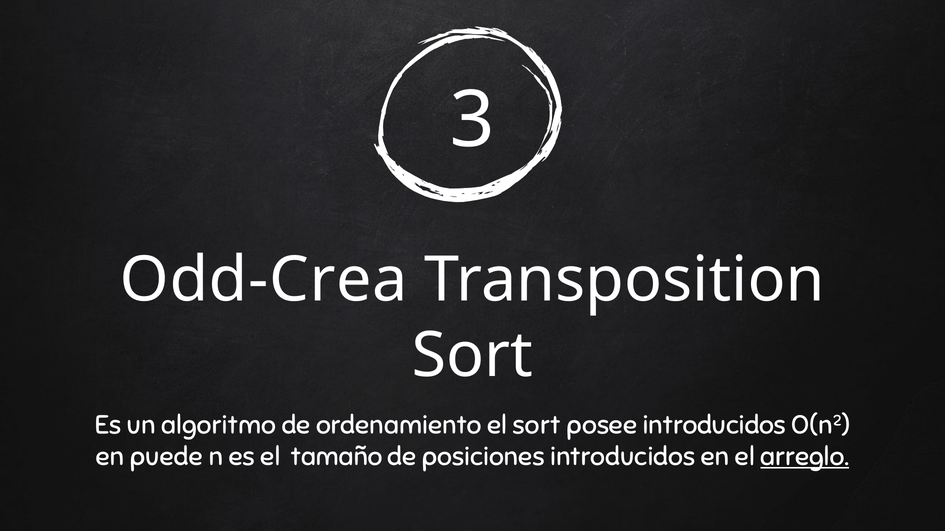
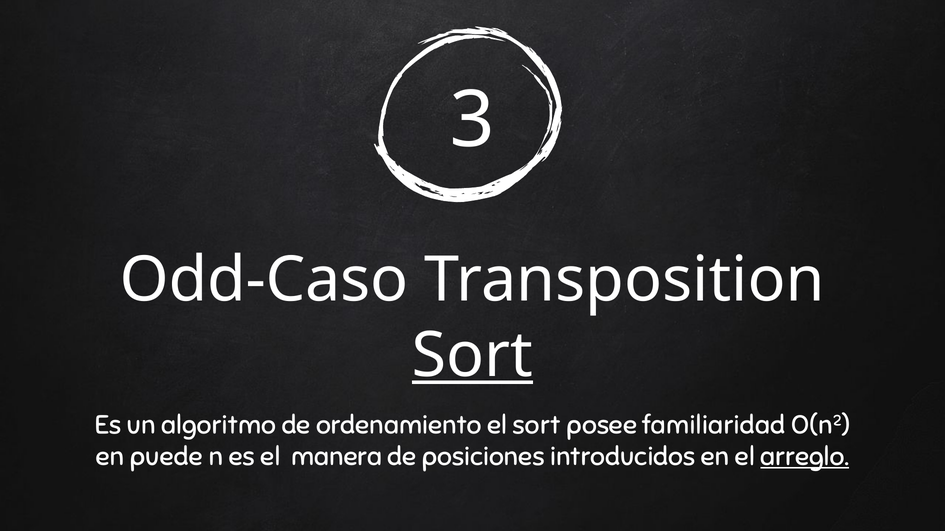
Odd-Crea: Odd-Crea -> Odd-Caso
Sort at (472, 356) underline: none -> present
posee introducidos: introducidos -> familiaridad
tamaño: tamaño -> manera
